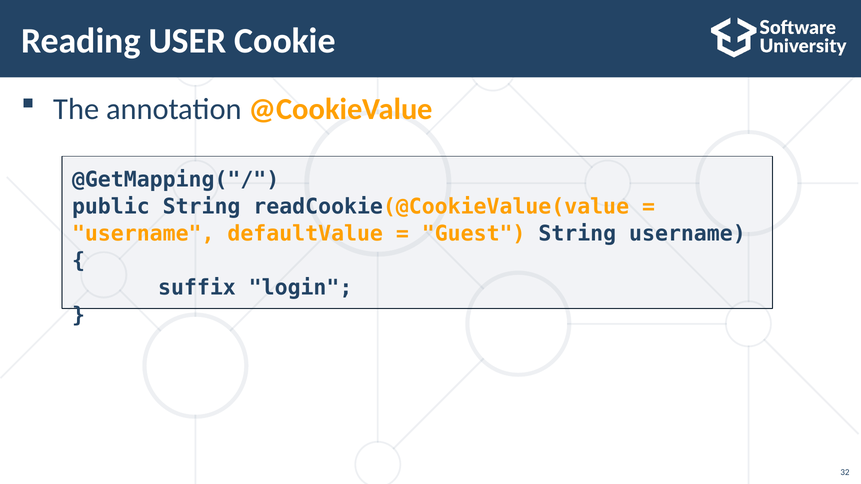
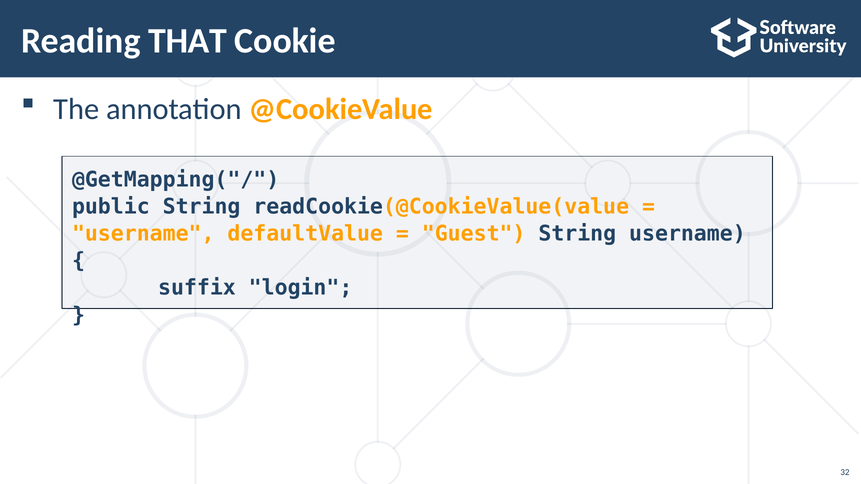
USER: USER -> THAT
